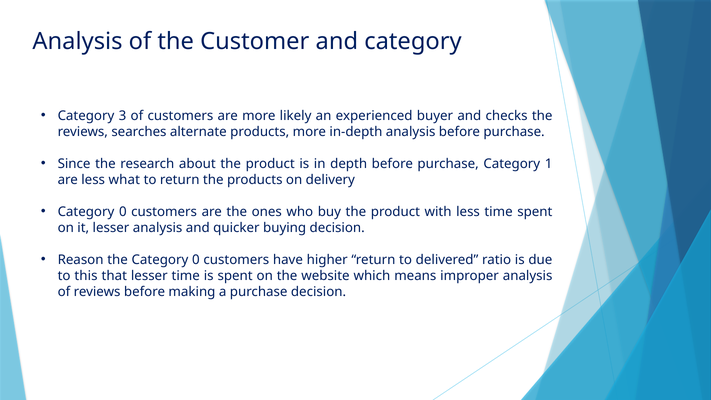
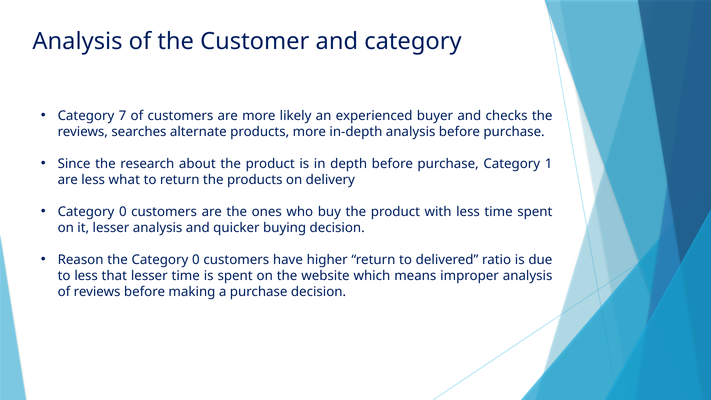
3: 3 -> 7
to this: this -> less
